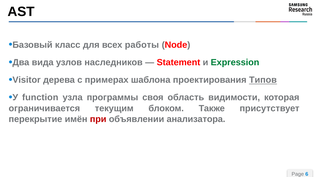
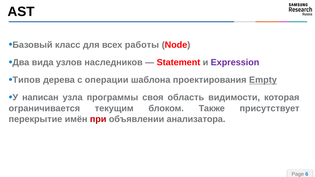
Expression colour: green -> purple
Visitor: Visitor -> Типов
примерах: примерах -> операции
Типов: Типов -> Empty
function: function -> написан
